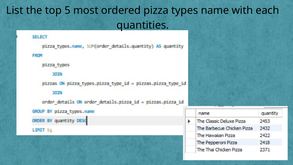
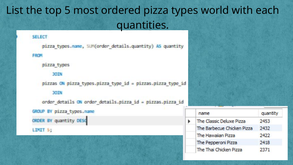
name: name -> world
